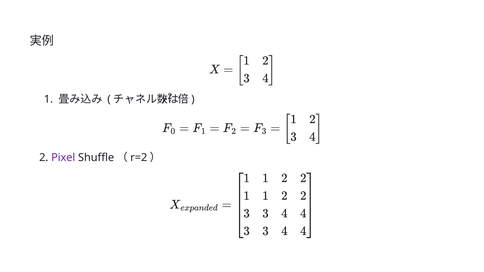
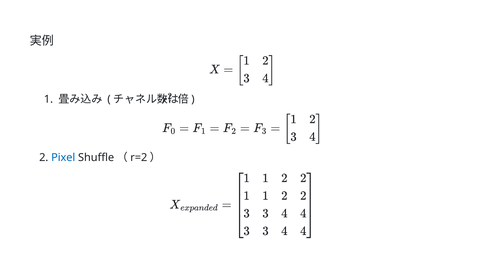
Pixel colour: purple -> blue
